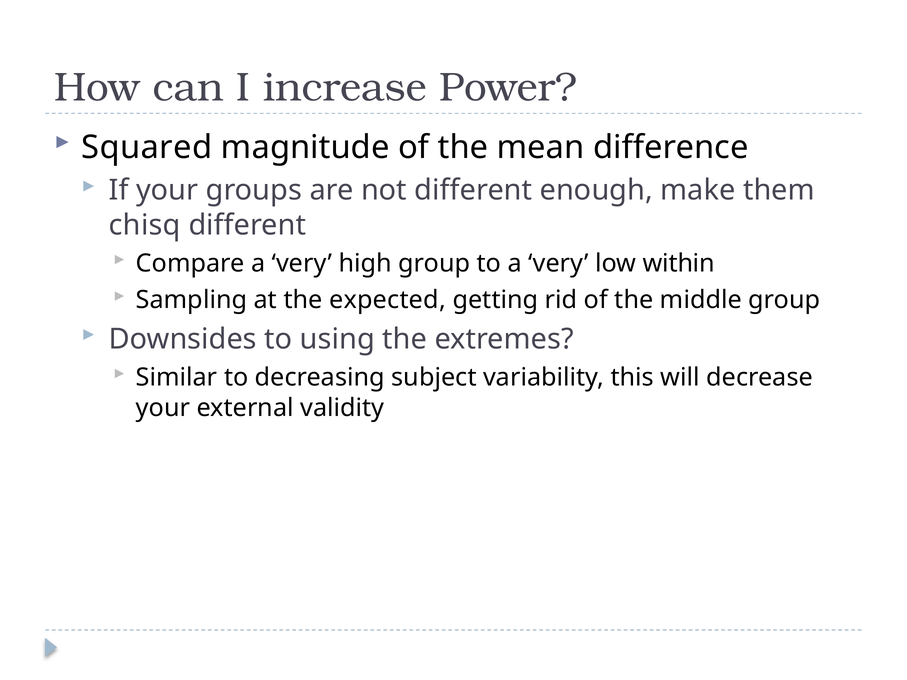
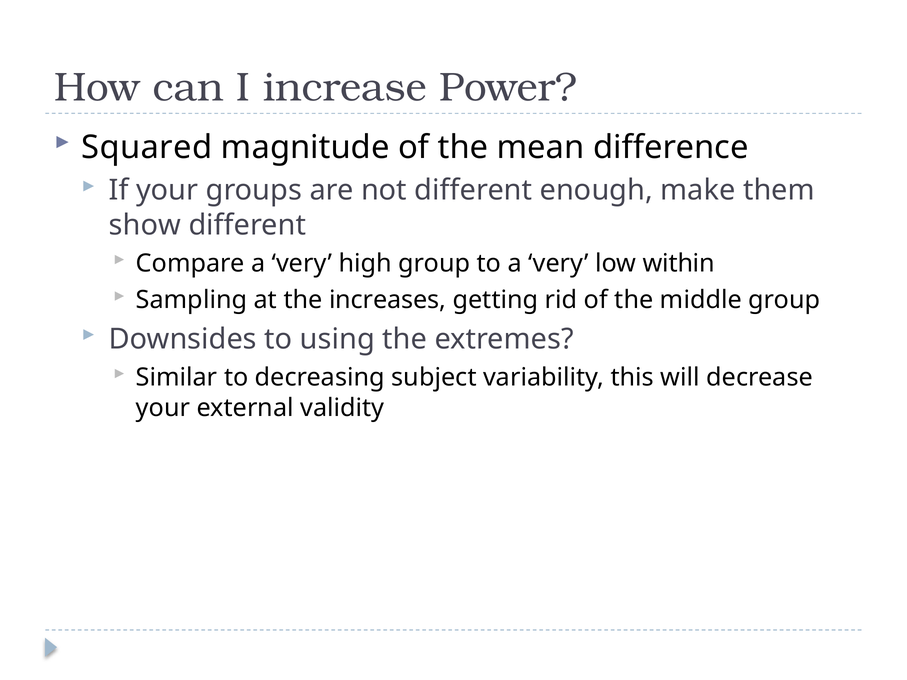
chisq: chisq -> show
expected: expected -> increases
